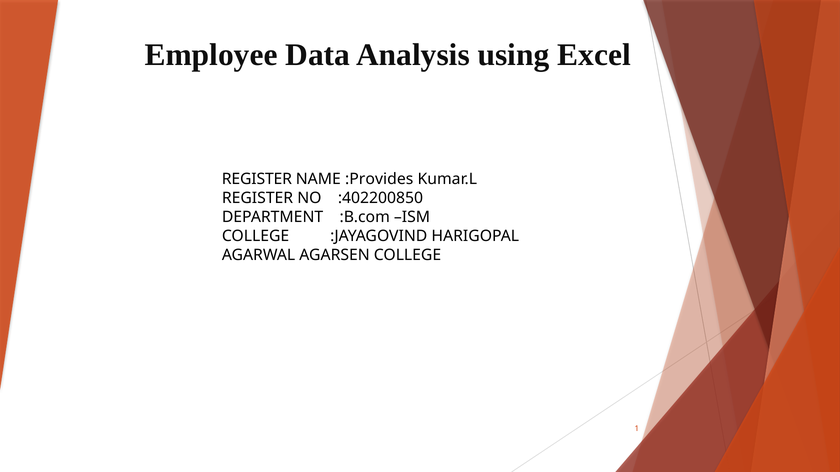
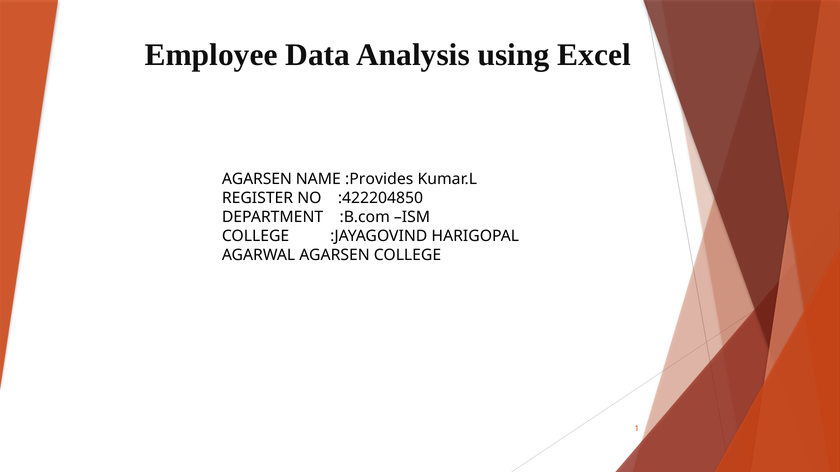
REGISTER at (257, 179): REGISTER -> AGARSEN
:402200850: :402200850 -> :422204850
